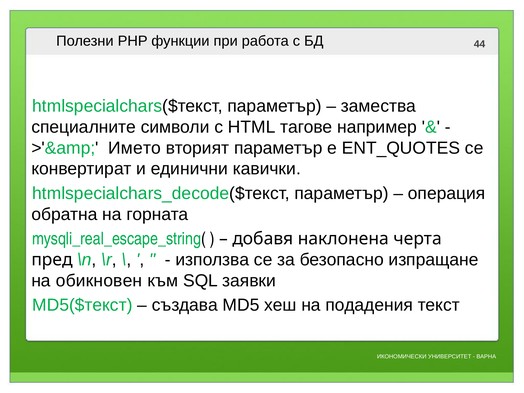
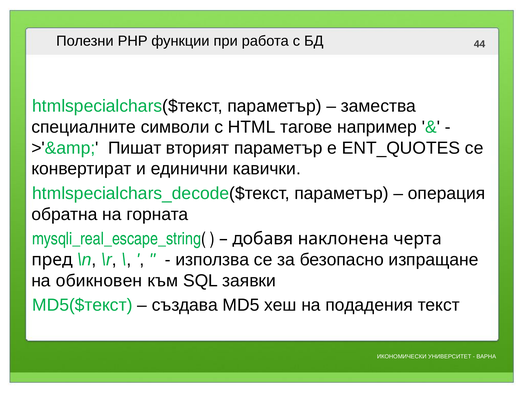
Името: Името -> Пишат
